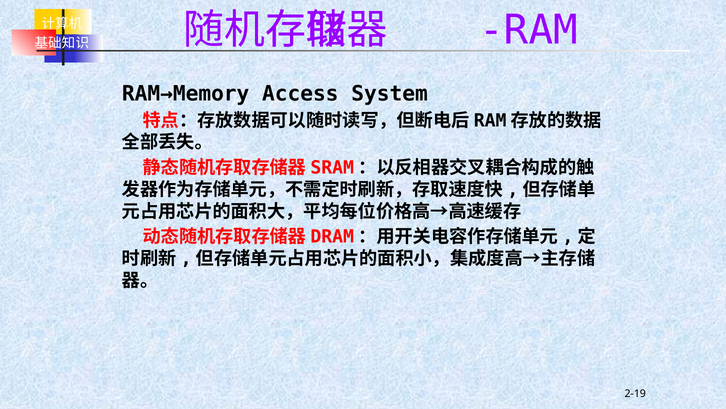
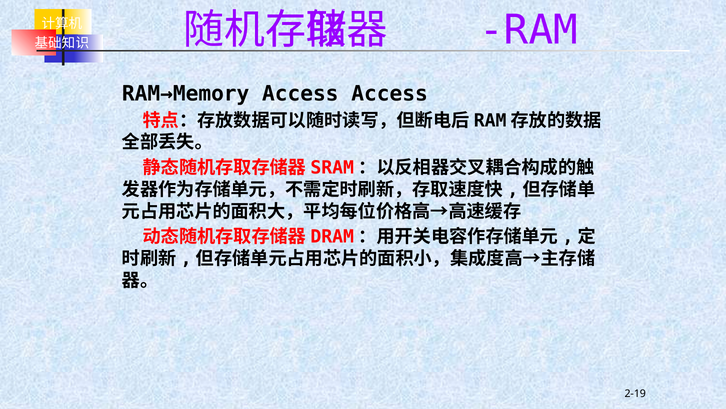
Access System: System -> Access
